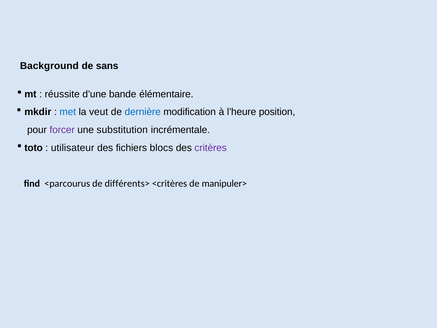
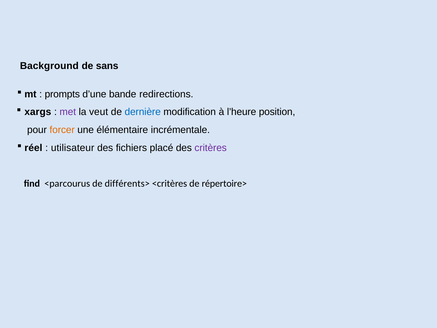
réussite: réussite -> prompts
élémentaire: élémentaire -> redirections
mkdir: mkdir -> xargs
met colour: blue -> purple
forcer colour: purple -> orange
substitution: substitution -> élémentaire
toto: toto -> réel
blocs: blocs -> placé
manipuler>: manipuler> -> répertoire>
